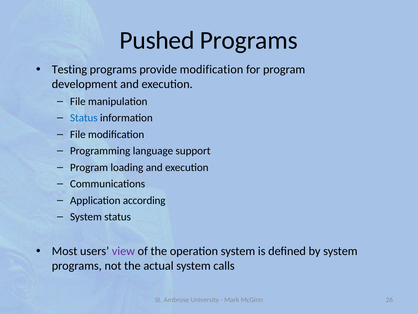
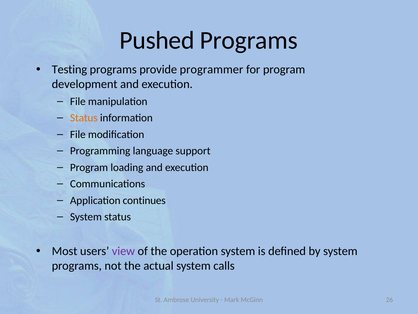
provide modification: modification -> programmer
Status at (84, 118) colour: blue -> orange
according: according -> continues
